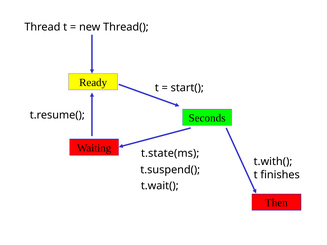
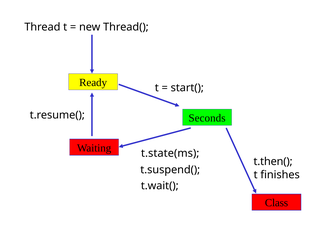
t.with(: t.with( -> t.then(
Then: Then -> Class
